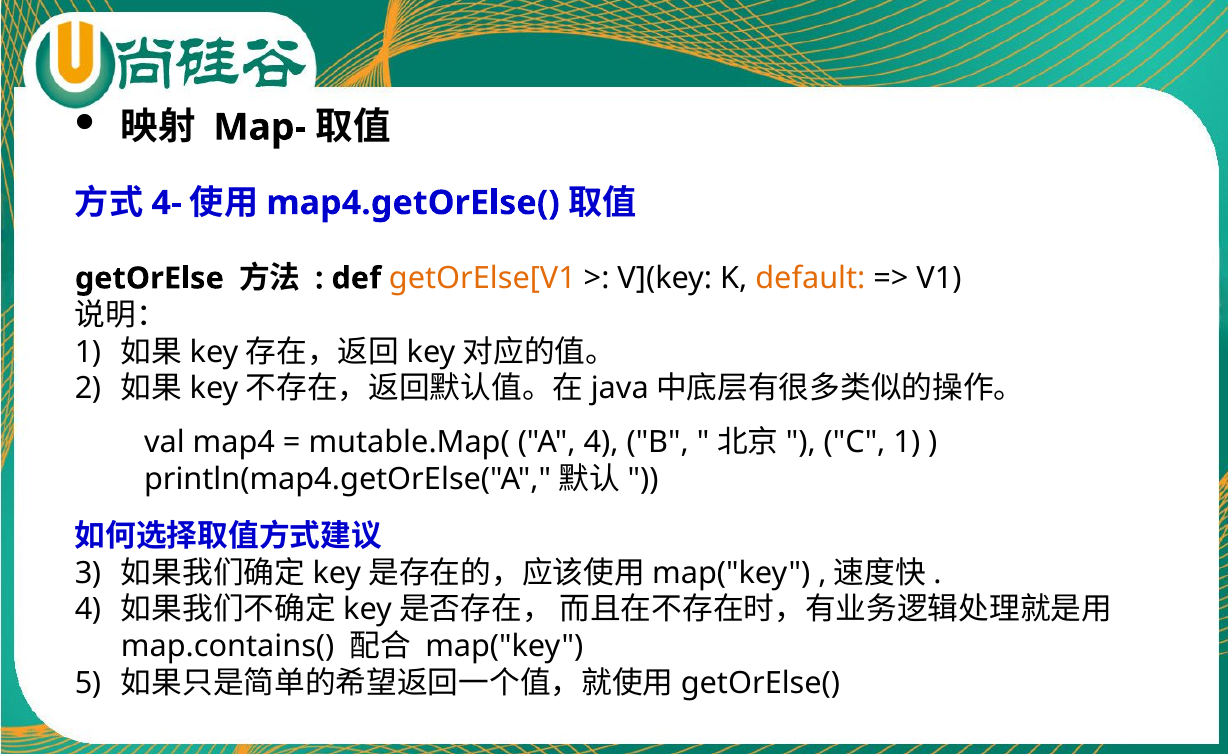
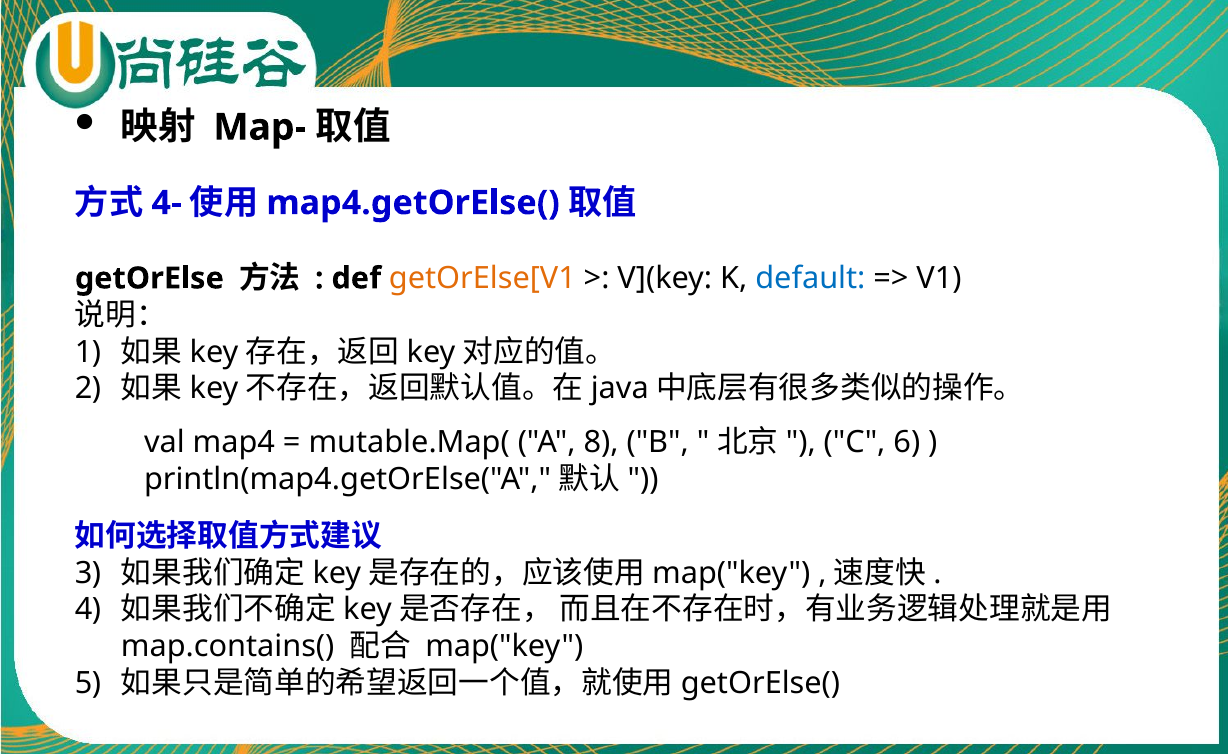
default colour: orange -> blue
A 4: 4 -> 8
C 1: 1 -> 6
